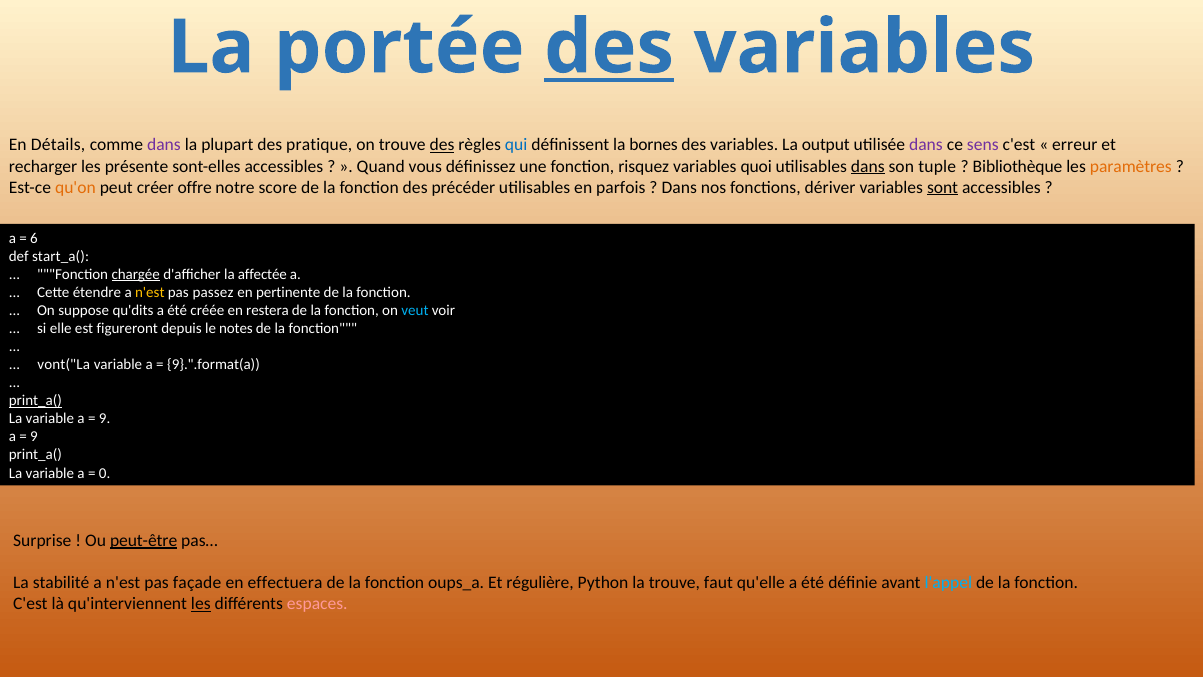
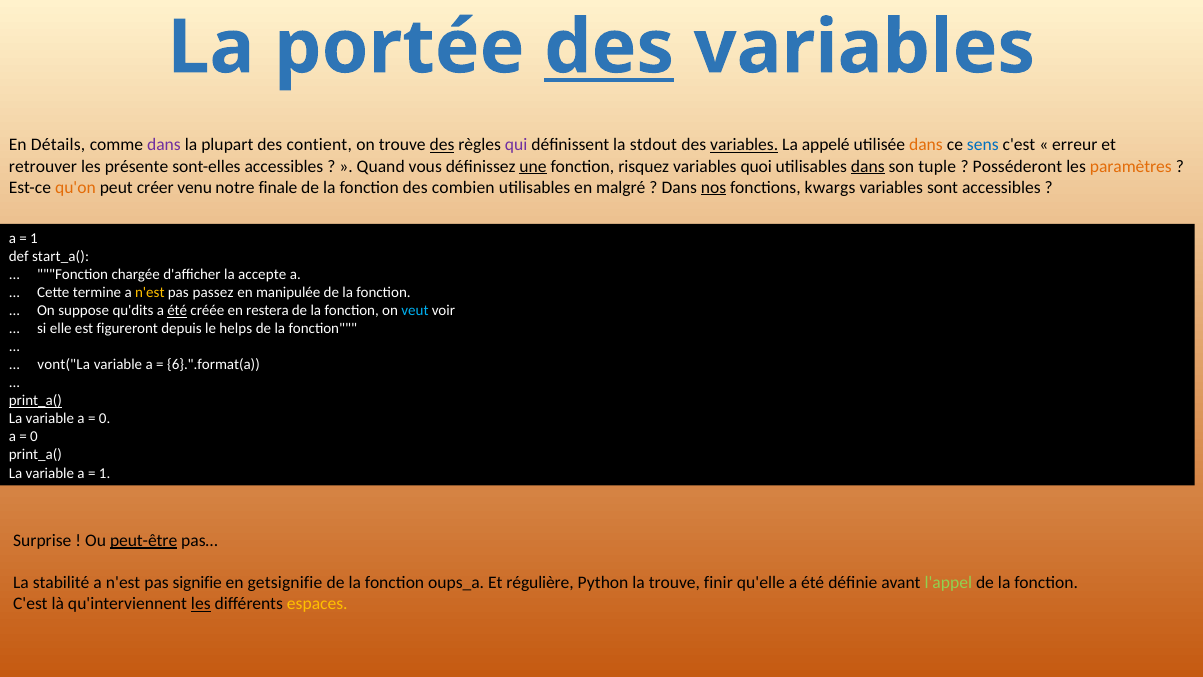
pratique: pratique -> contient
qui colour: blue -> purple
bornes: bornes -> stdout
variables at (744, 145) underline: none -> present
output: output -> appelé
dans at (926, 145) colour: purple -> orange
sens colour: purple -> blue
recharger: recharger -> retrouver
une underline: none -> present
Bibliothèque: Bibliothèque -> Posséderont
offre: offre -> venu
score: score -> finale
précéder: précéder -> combien
parfois: parfois -> malgré
nos underline: none -> present
dériver: dériver -> kwargs
sont underline: present -> none
6 at (34, 238): 6 -> 1
chargée underline: present -> none
affectée: affectée -> accepte
étendre: étendre -> termine
pertinente: pertinente -> manipulée
été at (177, 310) underline: none -> present
notes: notes -> helps
9}.".format(a: 9}.".format(a -> 6}.".format(a
9 at (105, 419): 9 -> 0
9 at (34, 437): 9 -> 0
0 at (105, 473): 0 -> 1
façade: façade -> signifie
effectuera: effectuera -> getsignifie
faut: faut -> finir
l'appel colour: light blue -> light green
espaces colour: pink -> yellow
